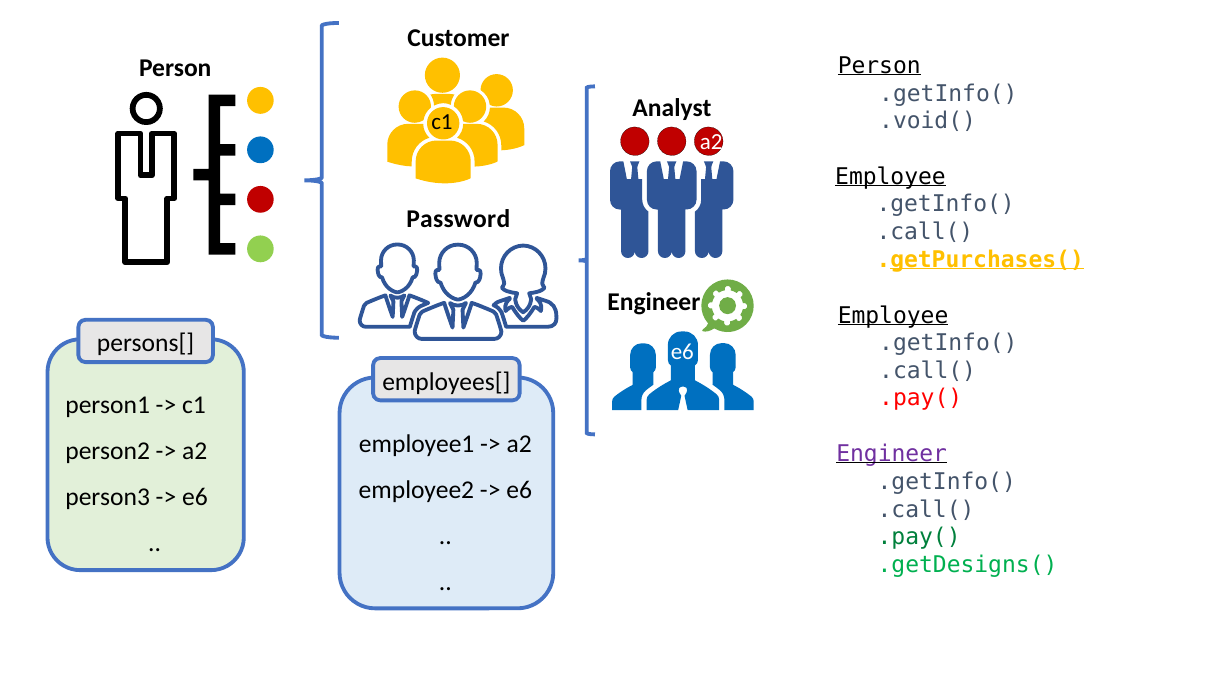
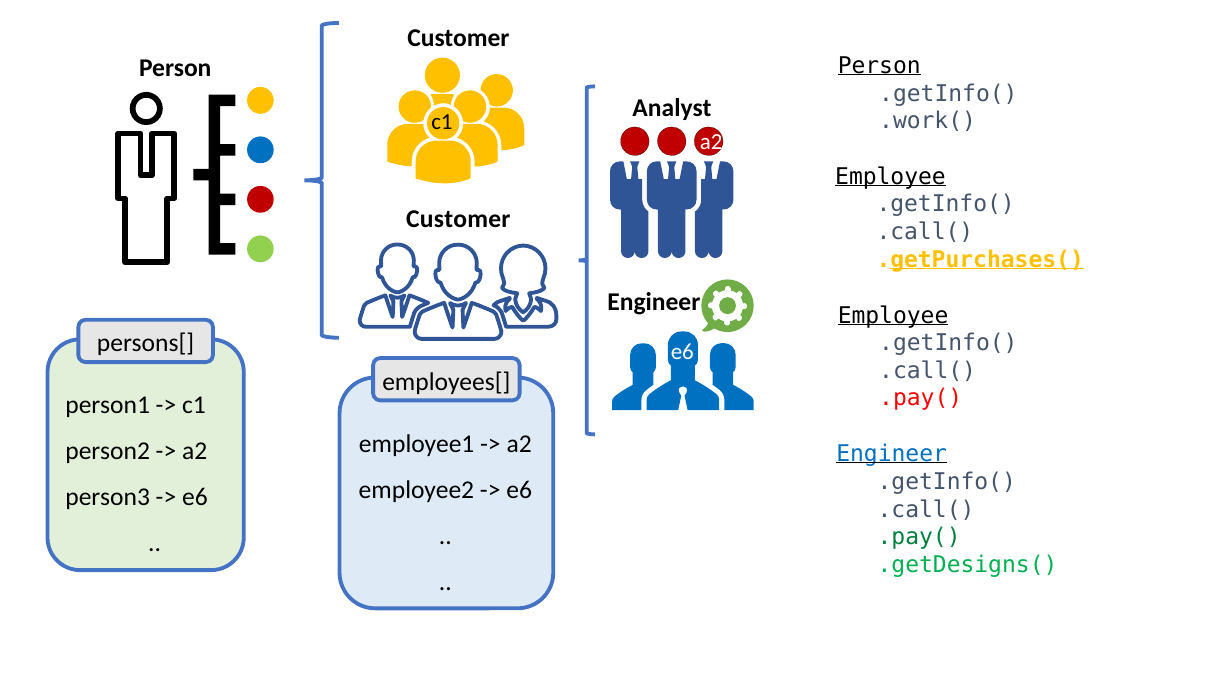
.void(: .void( -> .work(
Password at (458, 219): Password -> Customer
Engineer at (892, 454) colour: purple -> blue
